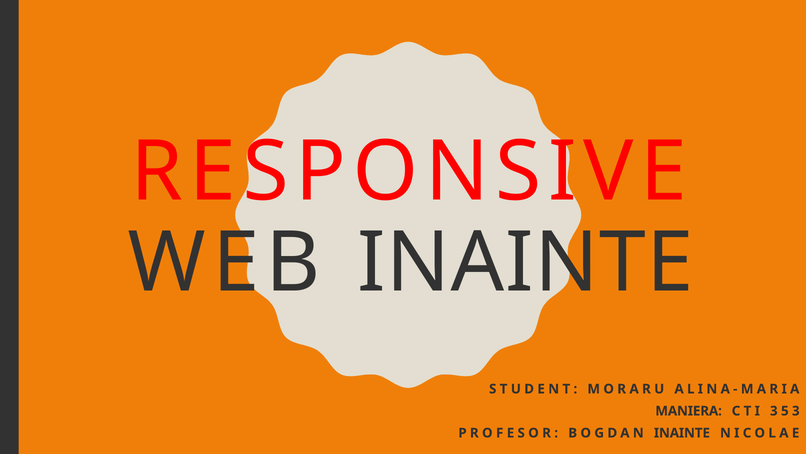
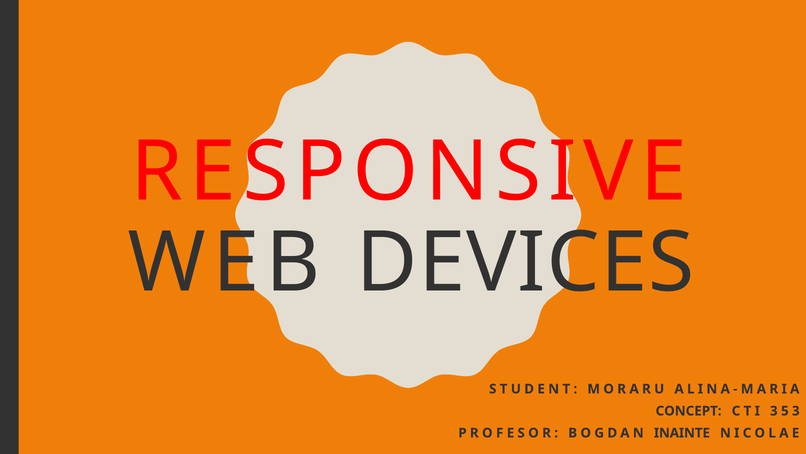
WEB INAINTE: INAINTE -> DEVICES
MANIERA: MANIERA -> CONCEPT
